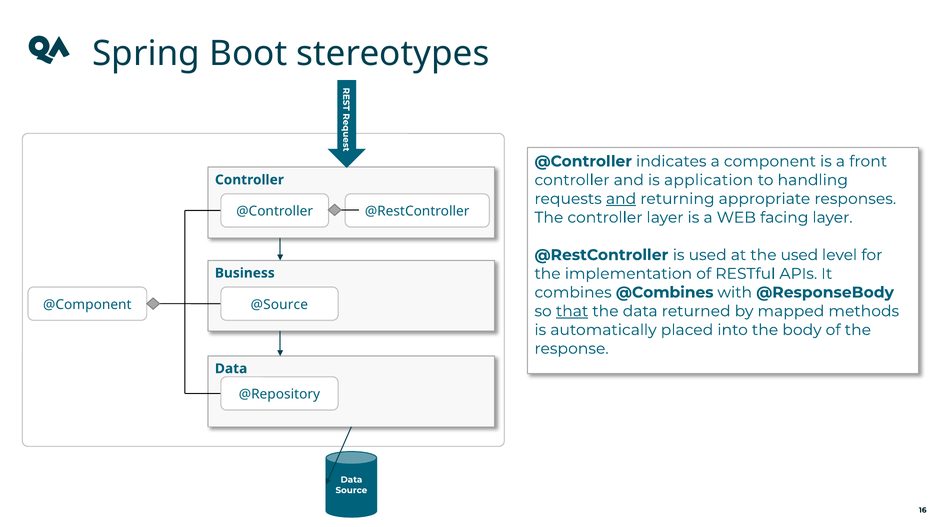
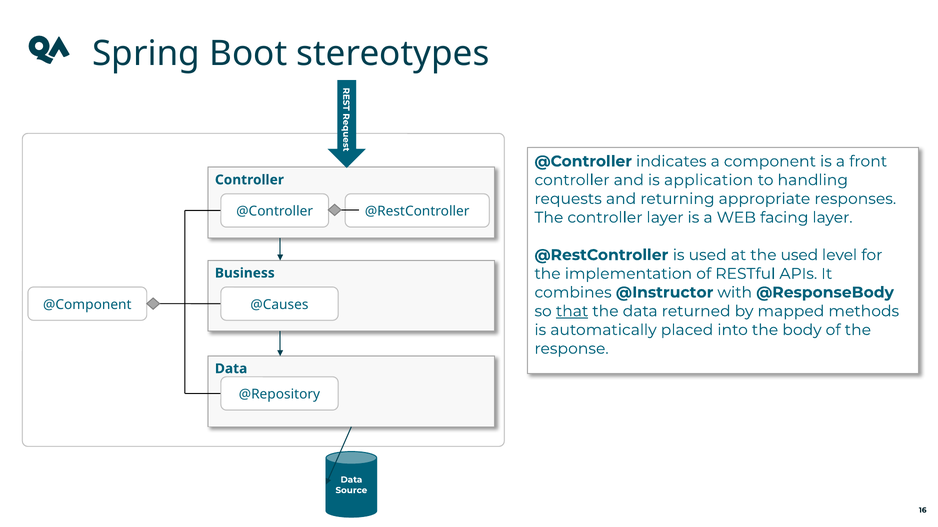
and at (621, 199) underline: present -> none
@Combines: @Combines -> @Instructor
@Source: @Source -> @Causes
